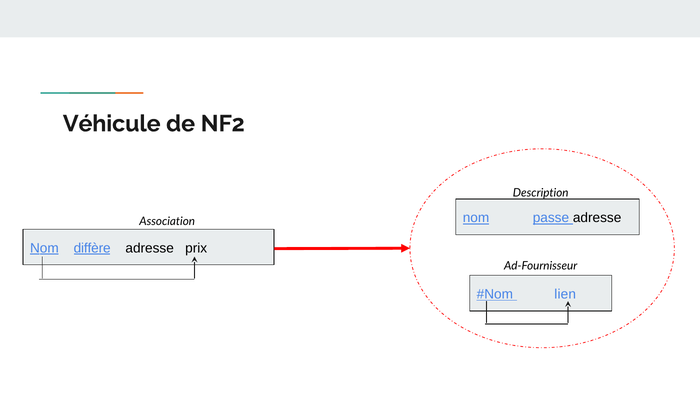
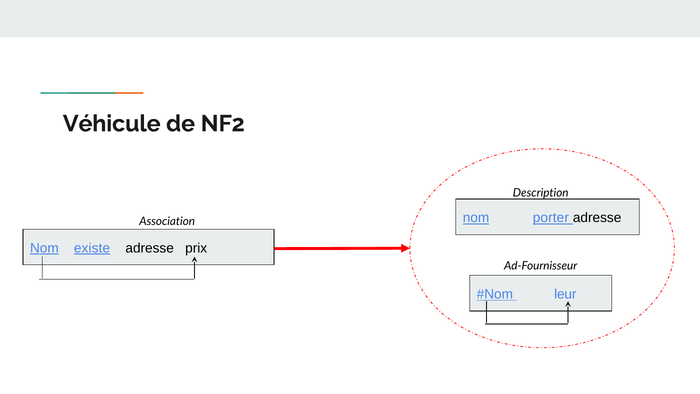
passe: passe -> porter
diffère: diffère -> existe
lien: lien -> leur
